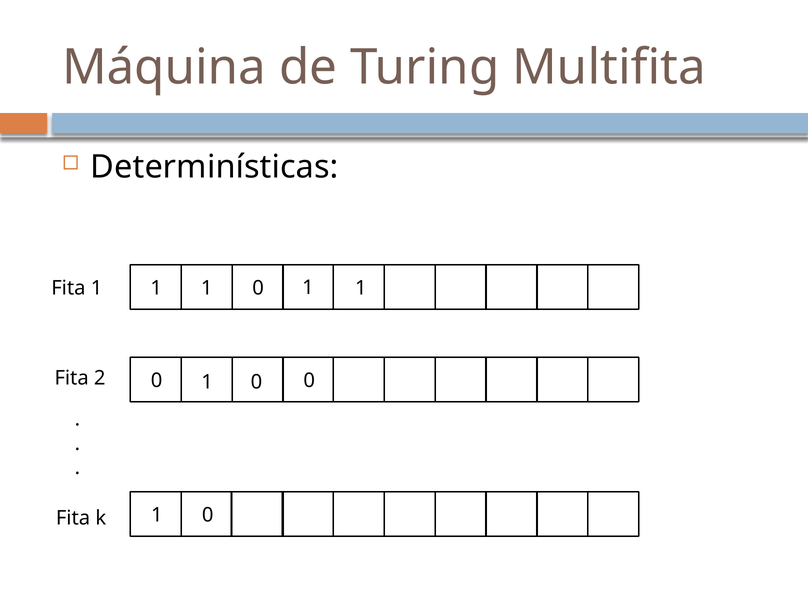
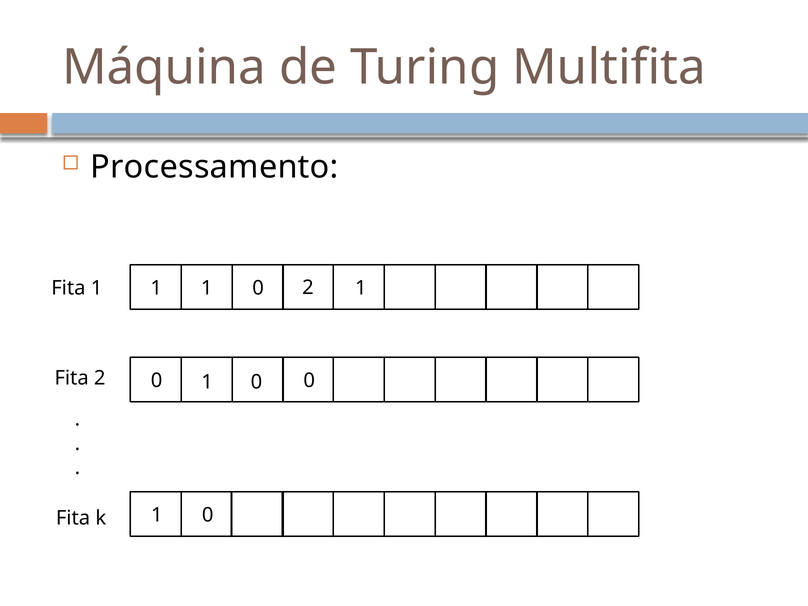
Determinísticas: Determinísticas -> Processamento
1 at (308, 288): 1 -> 2
